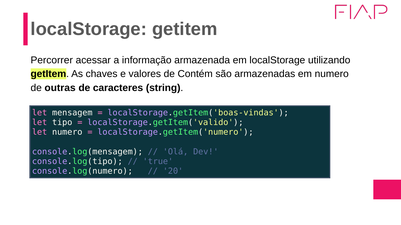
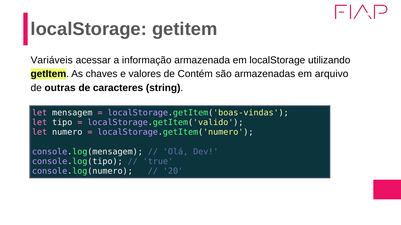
Percorrer: Percorrer -> Variáveis
em numero: numero -> arquivo
